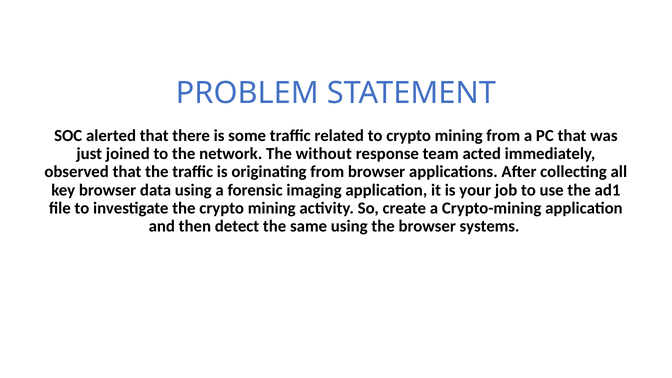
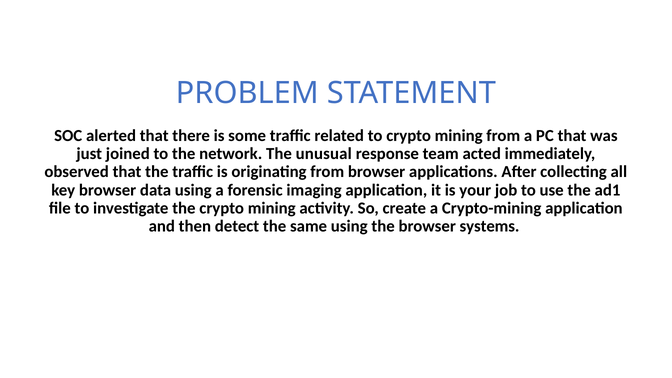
without: without -> unusual
